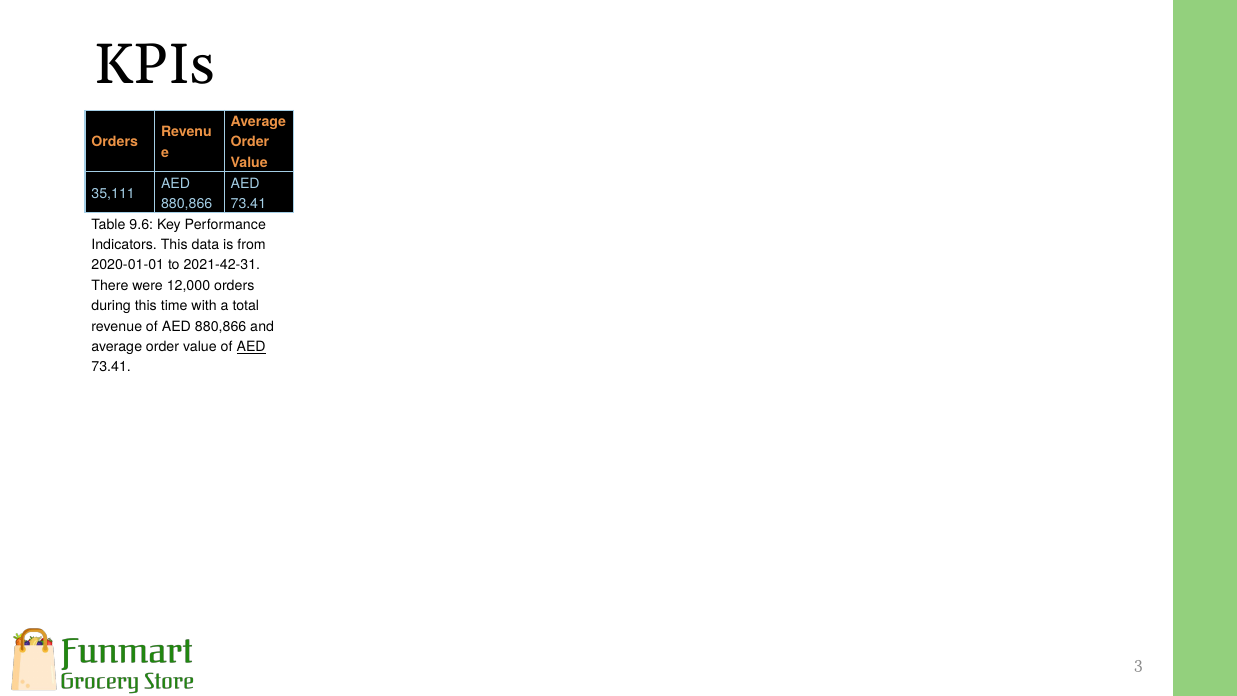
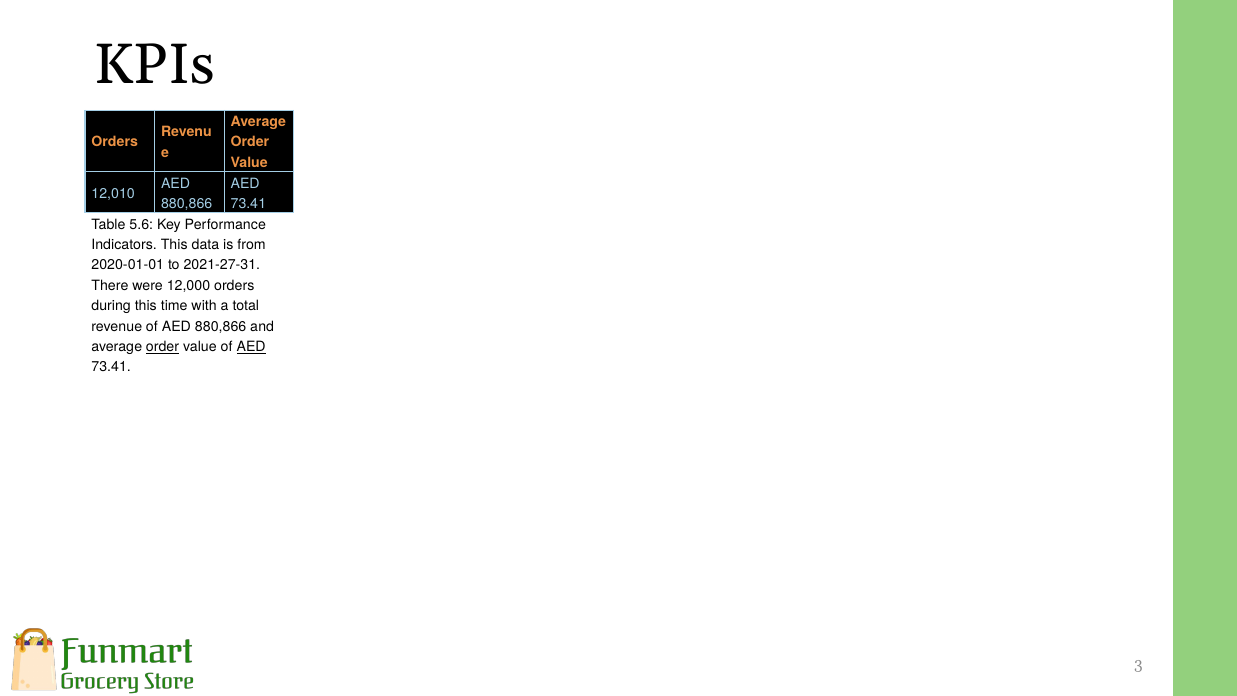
35,111: 35,111 -> 12,010
9.6: 9.6 -> 5.6
2021-42-31: 2021-42-31 -> 2021-27-31
order at (163, 347) underline: none -> present
